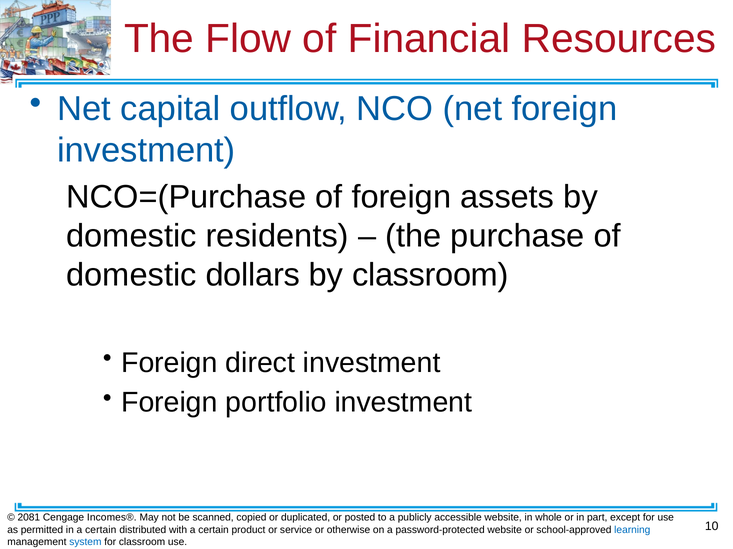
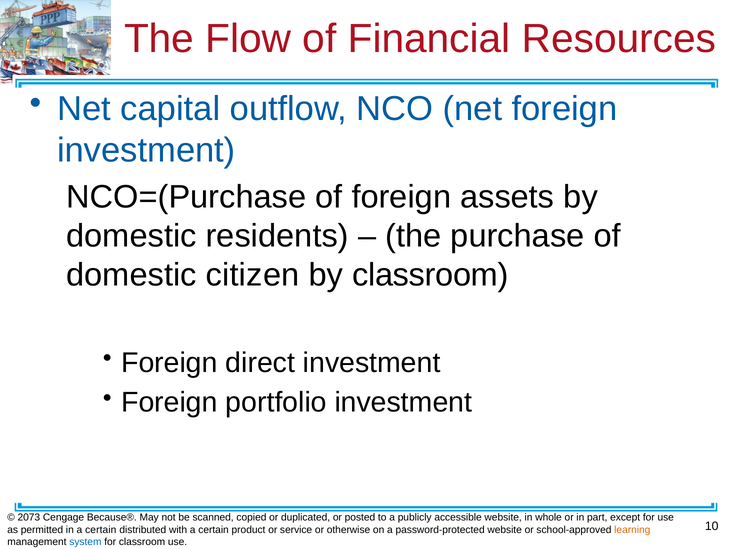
dollars: dollars -> citizen
2081: 2081 -> 2073
Incomes®: Incomes® -> Because®
learning colour: blue -> orange
